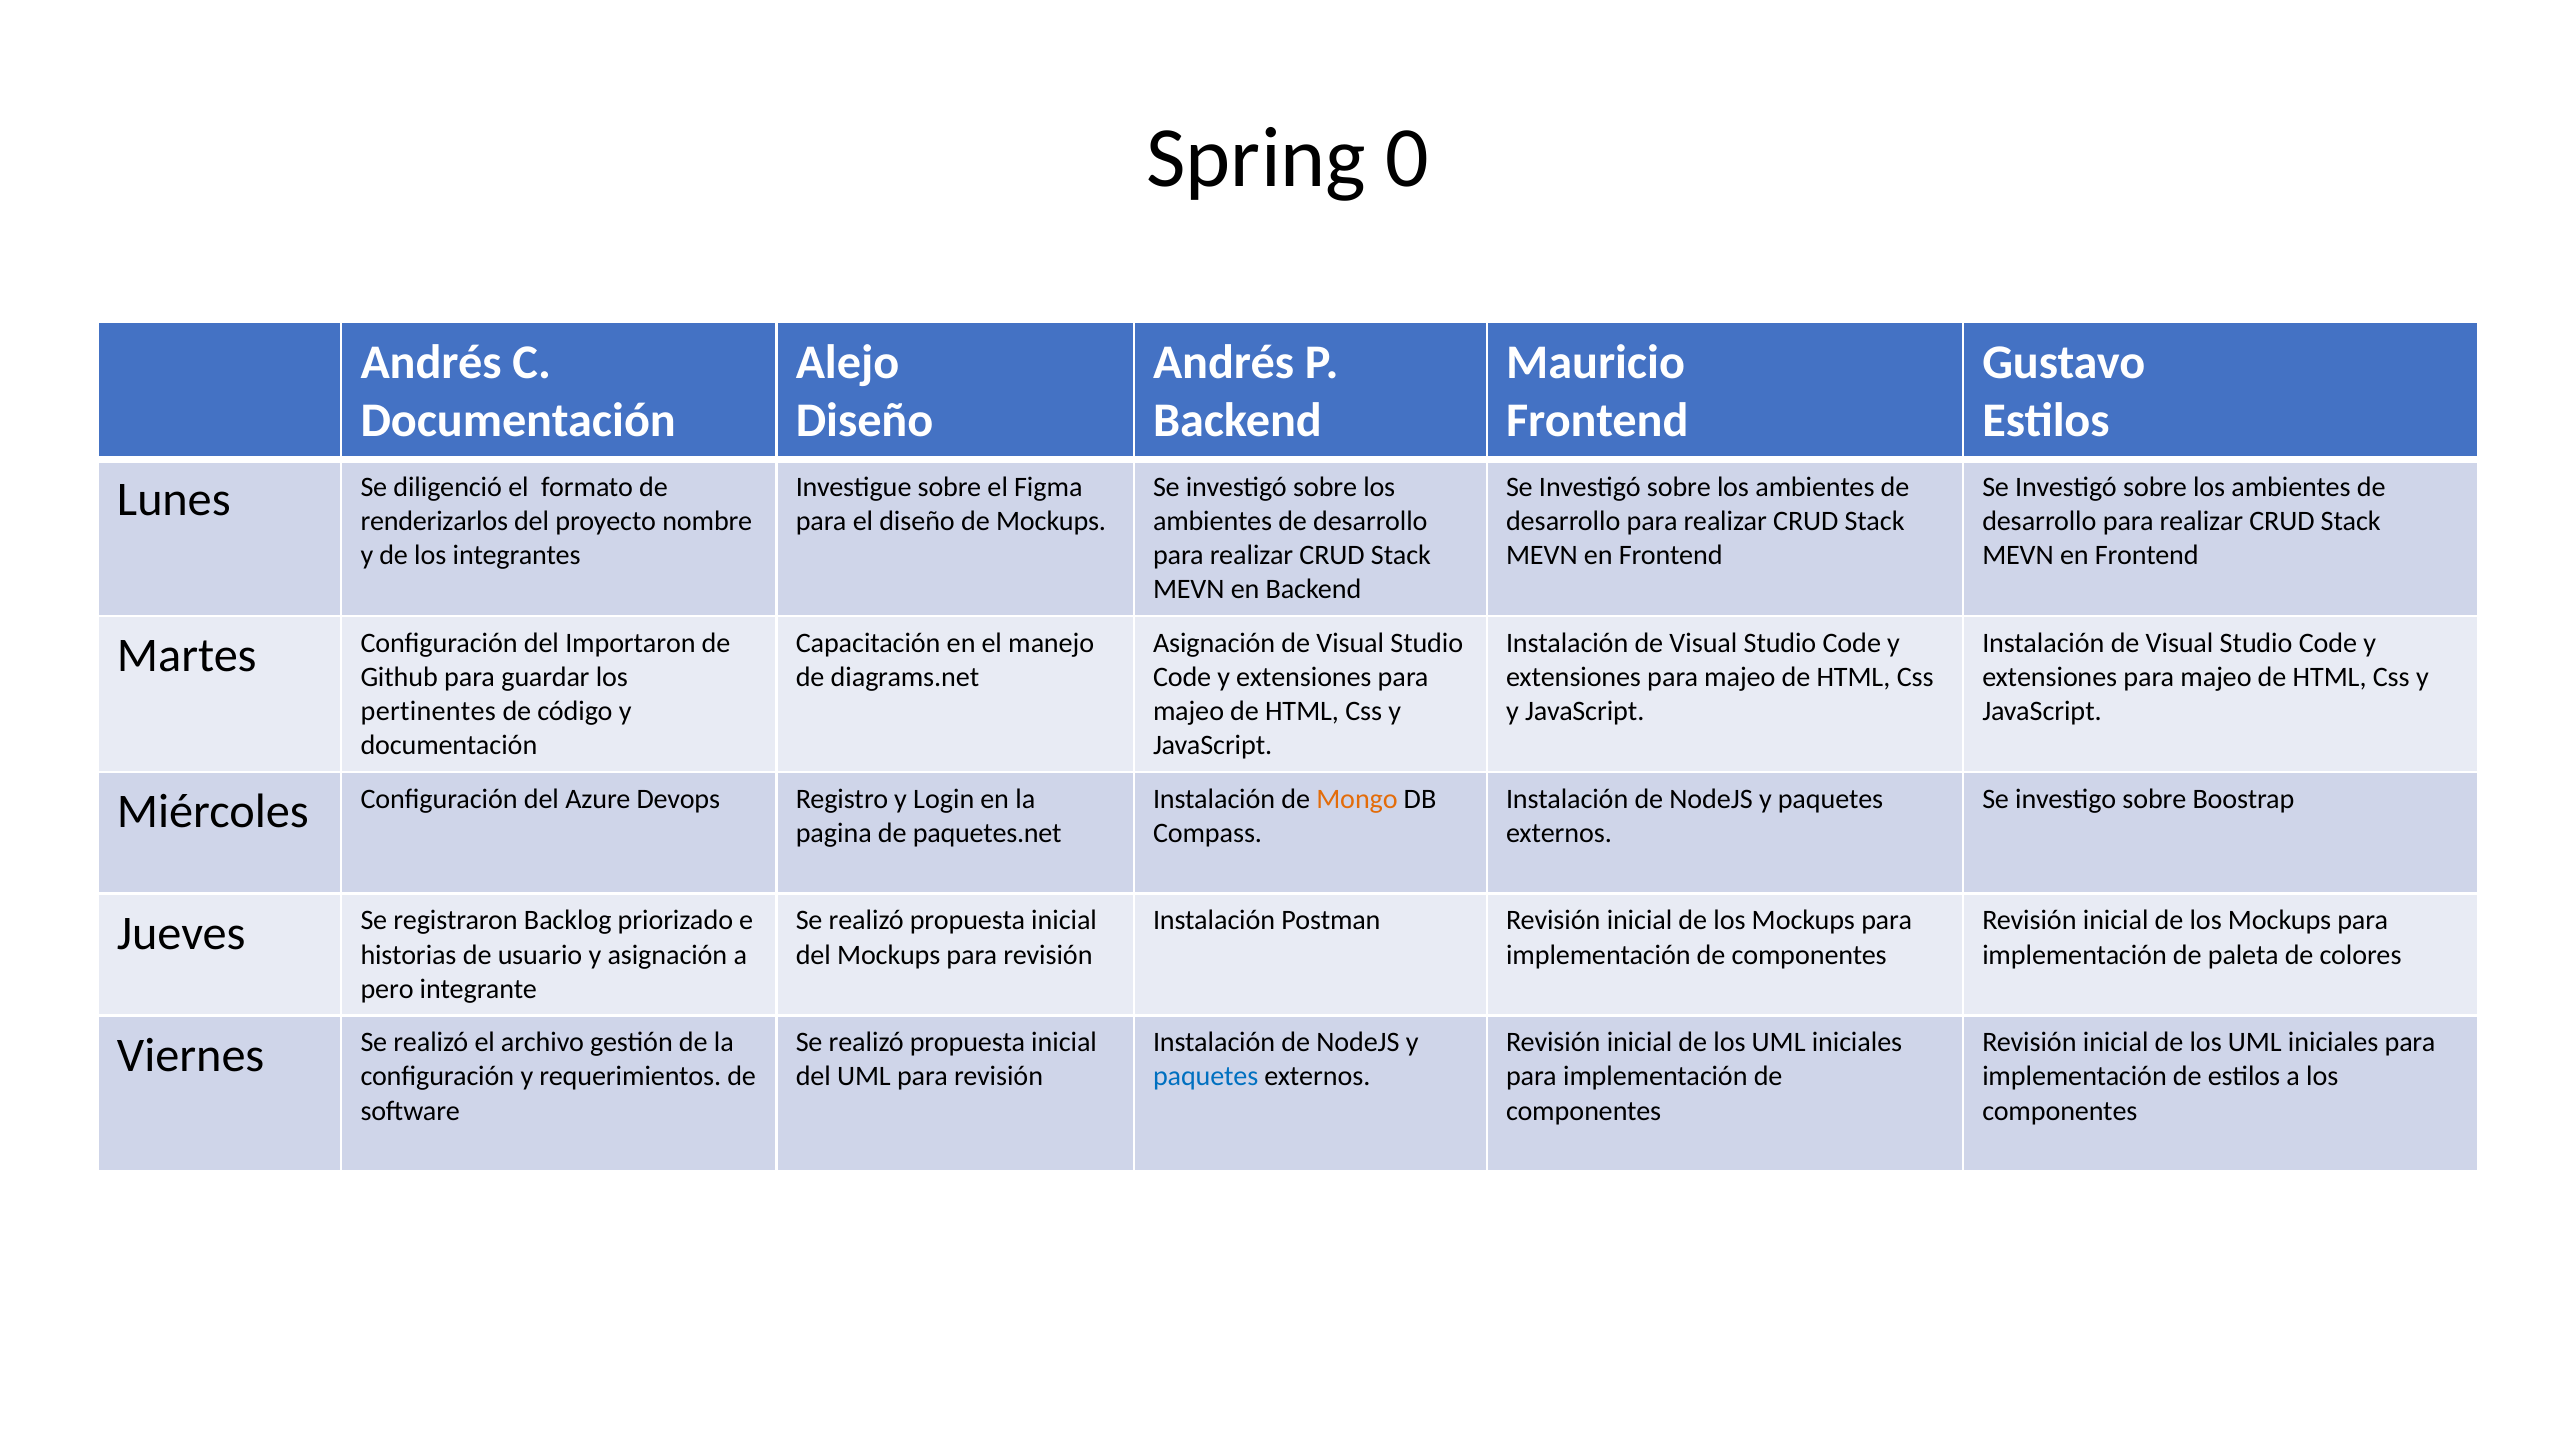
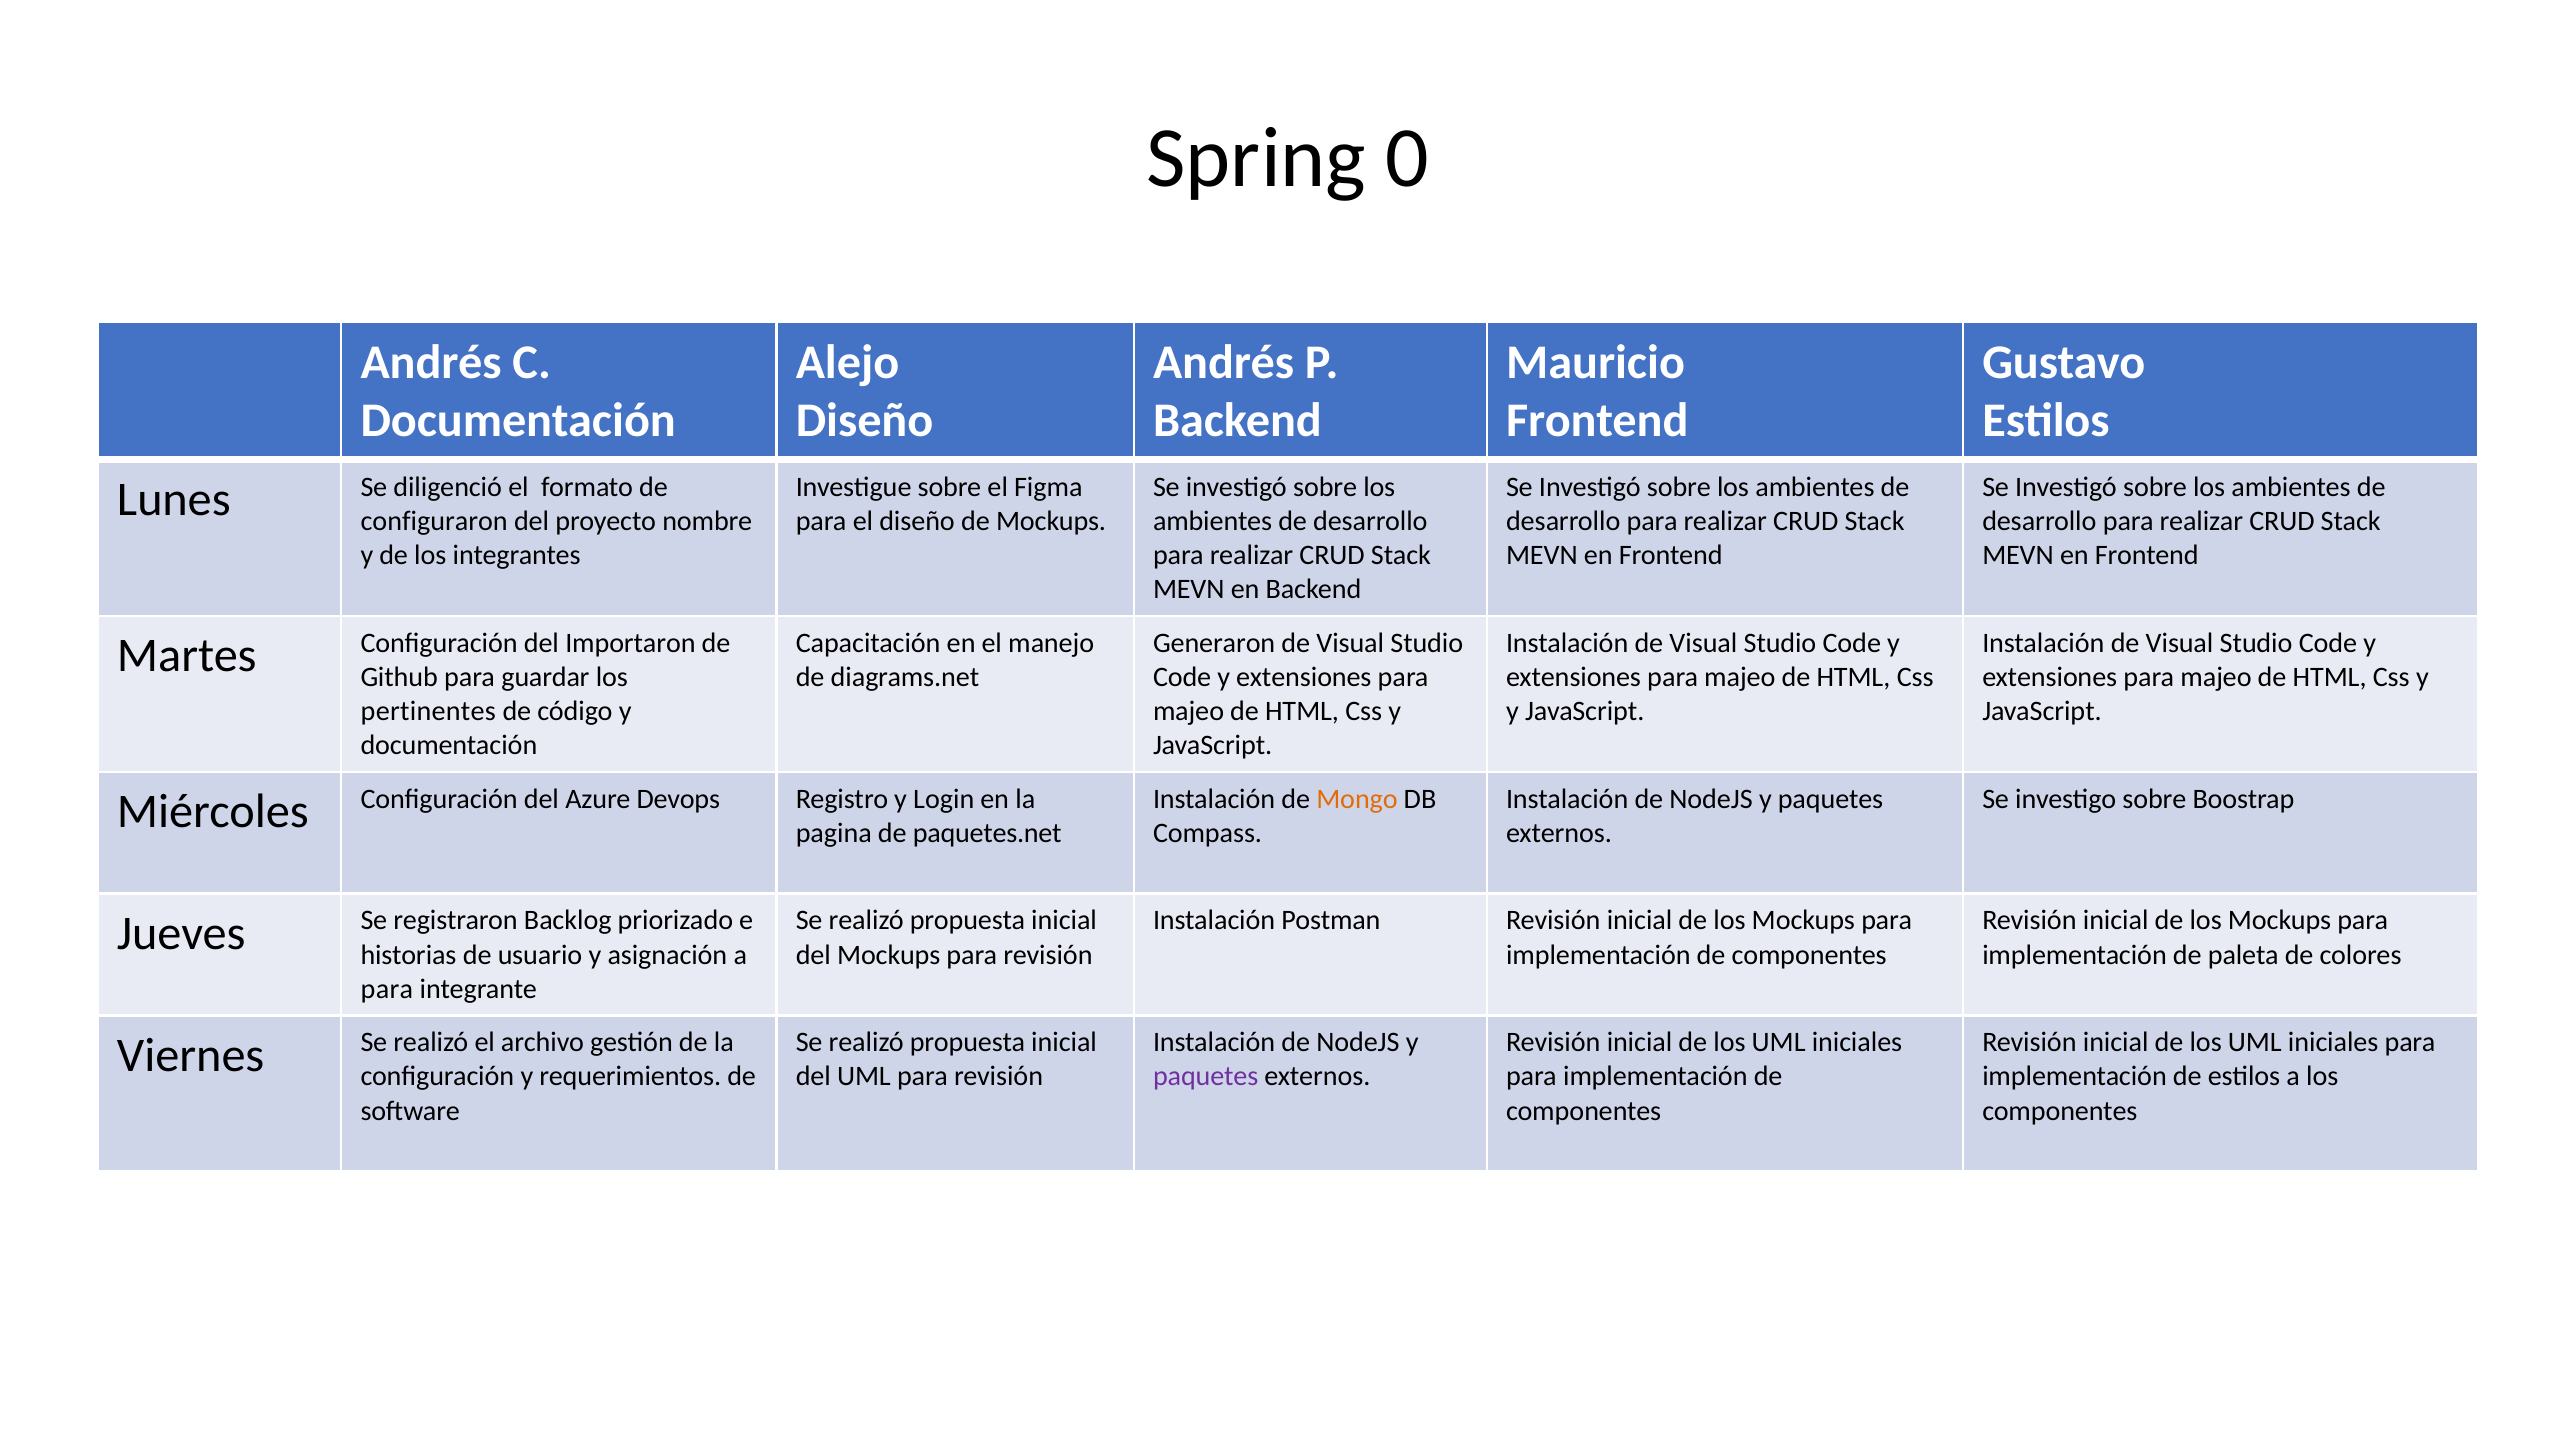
renderizarlos: renderizarlos -> configuraron
Asignación at (1214, 643): Asignación -> Generaron
pero at (387, 989): pero -> para
paquetes at (1206, 1077) colour: blue -> purple
